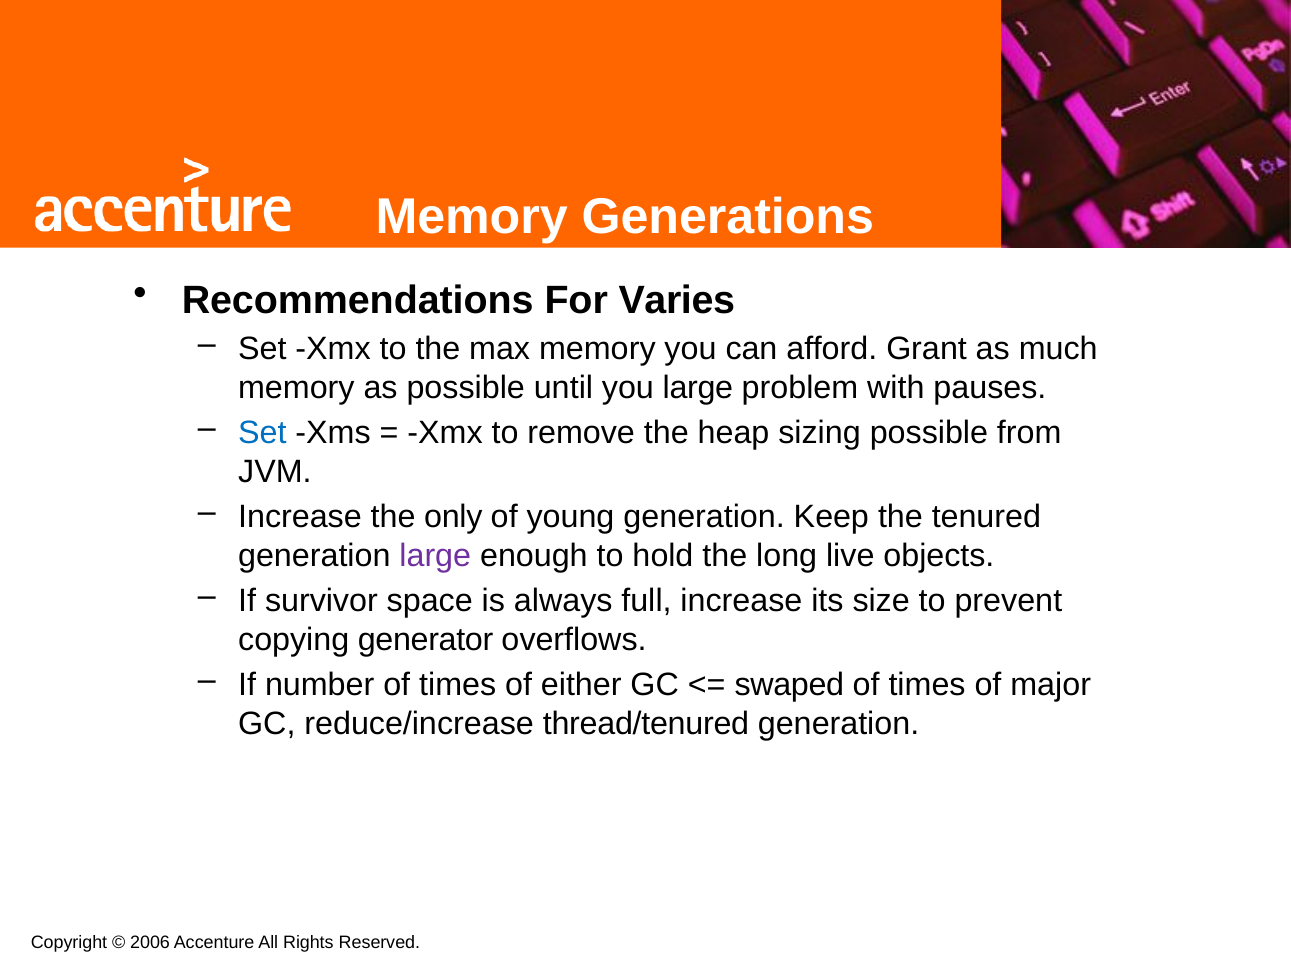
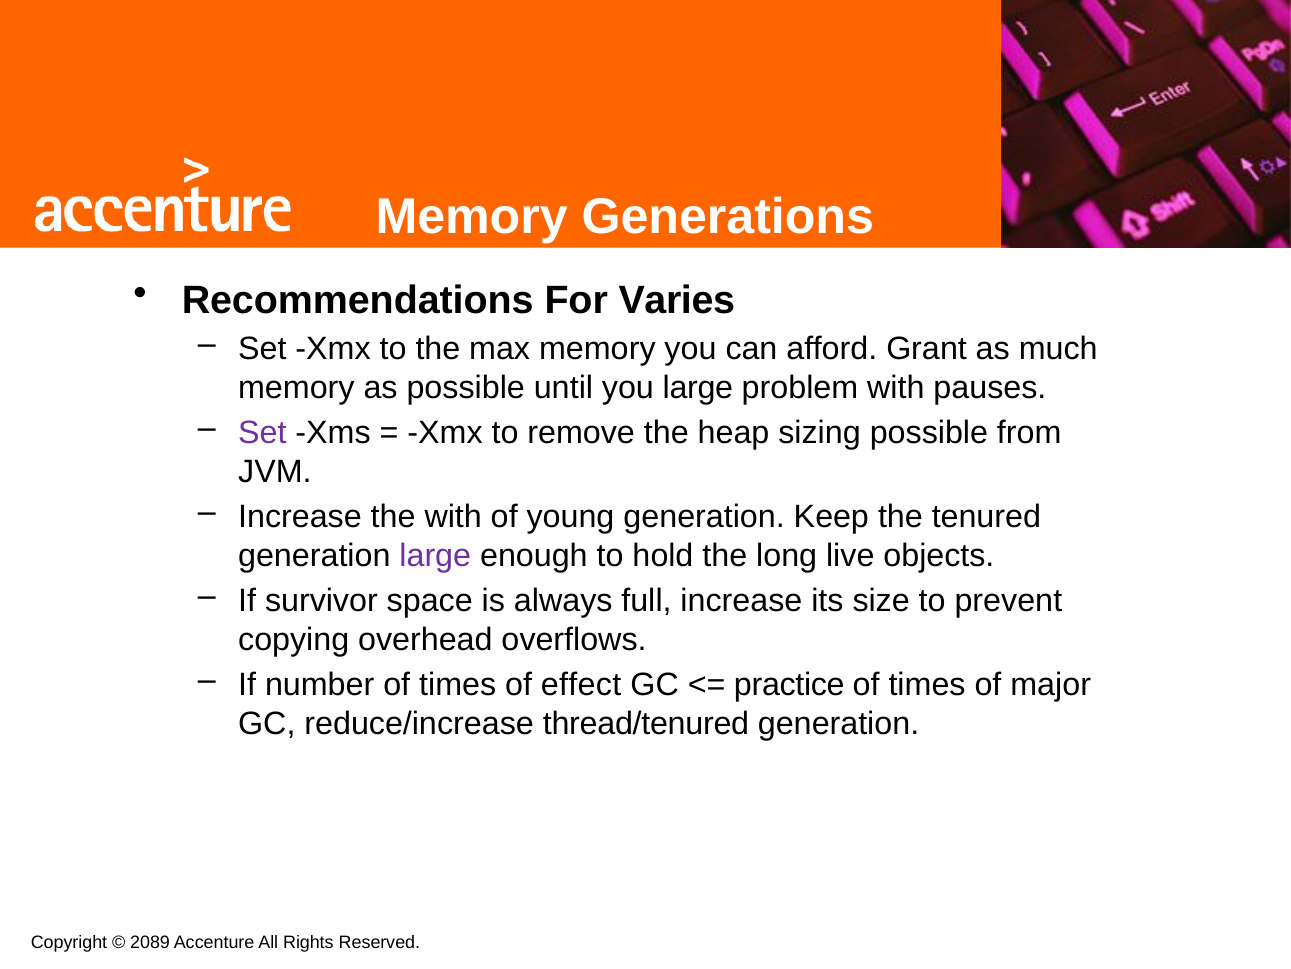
Set at (262, 433) colour: blue -> purple
the only: only -> with
generator: generator -> overhead
either: either -> effect
swaped: swaped -> practice
2006: 2006 -> 2089
